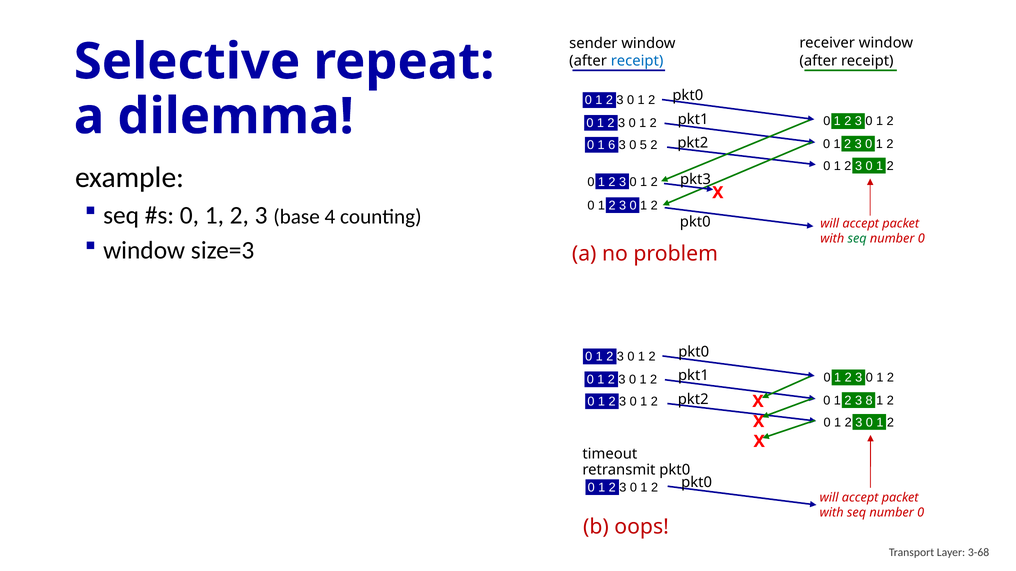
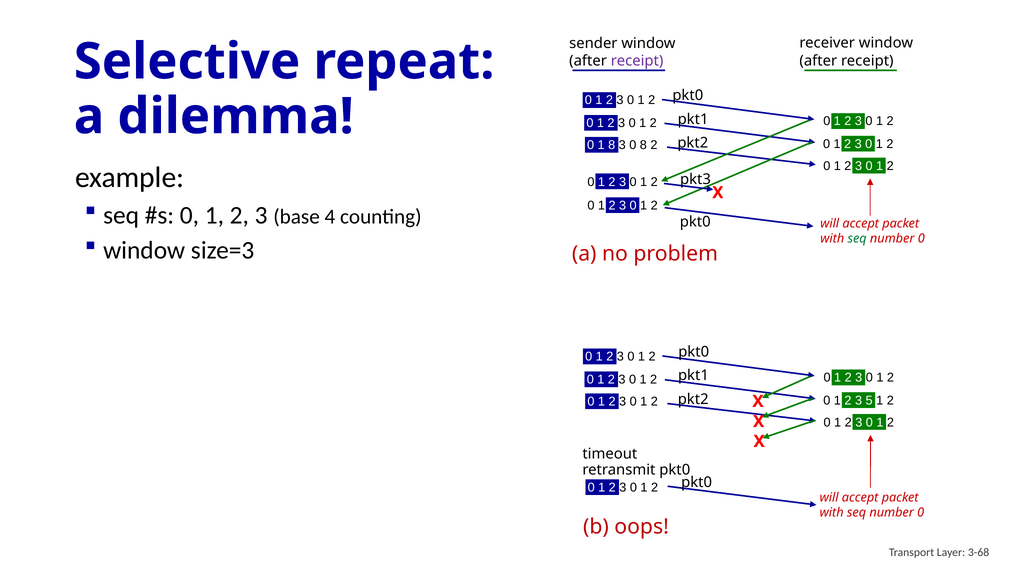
receipt at (637, 61) colour: blue -> purple
1 6: 6 -> 8
0 5: 5 -> 8
8: 8 -> 5
